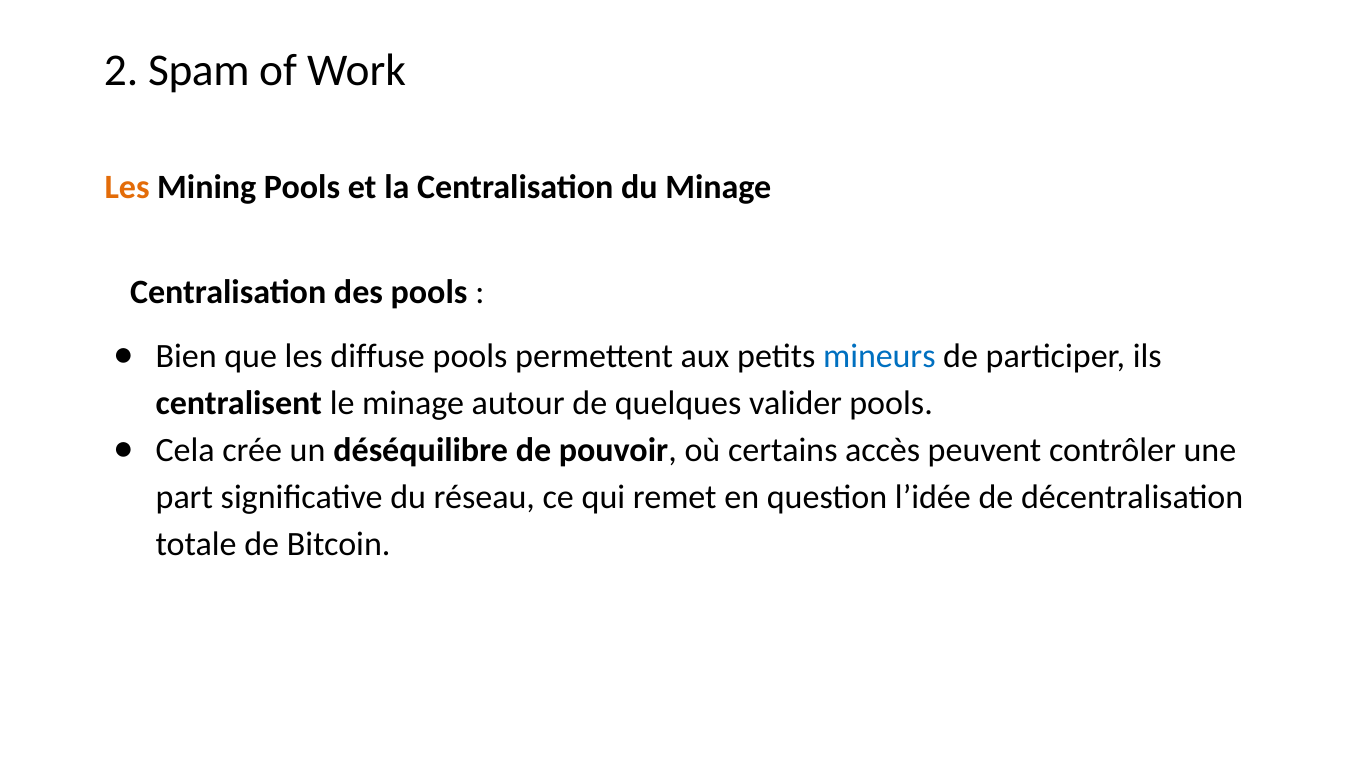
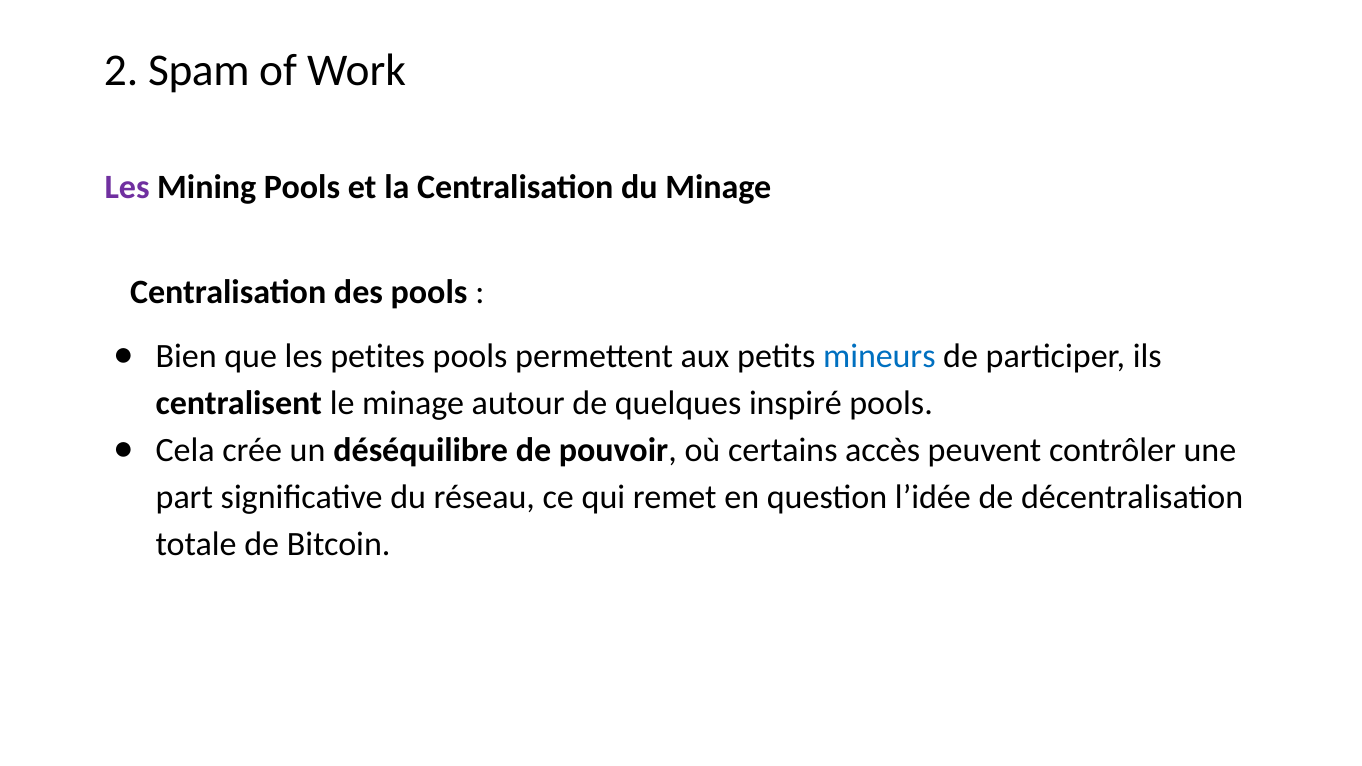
Les at (127, 188) colour: orange -> purple
diffuse: diffuse -> petites
valider: valider -> inspiré
